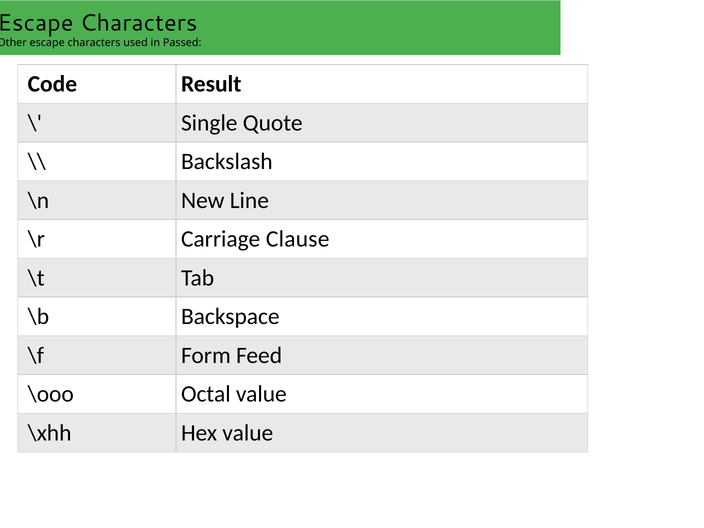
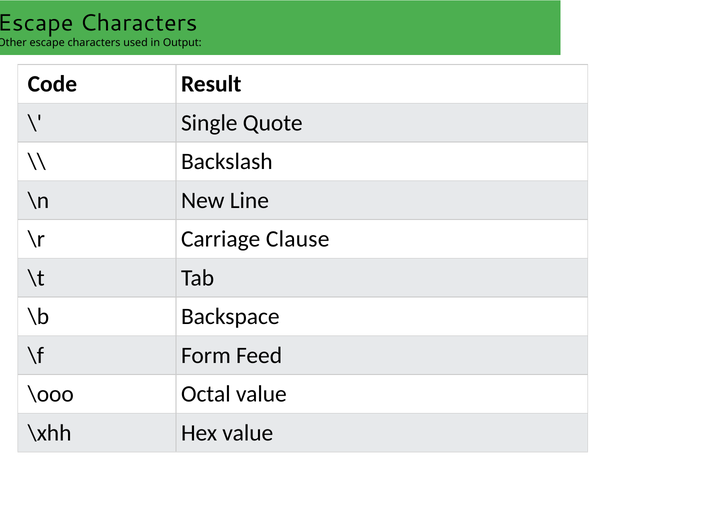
Passed: Passed -> Output
